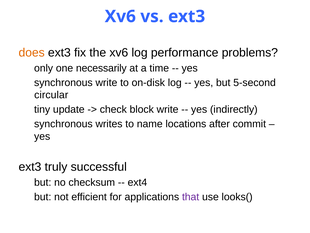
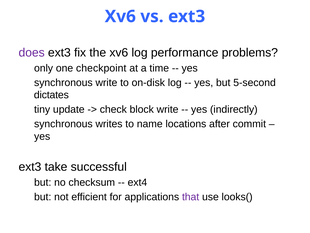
does colour: orange -> purple
necessarily: necessarily -> checkpoint
circular: circular -> dictates
truly: truly -> take
